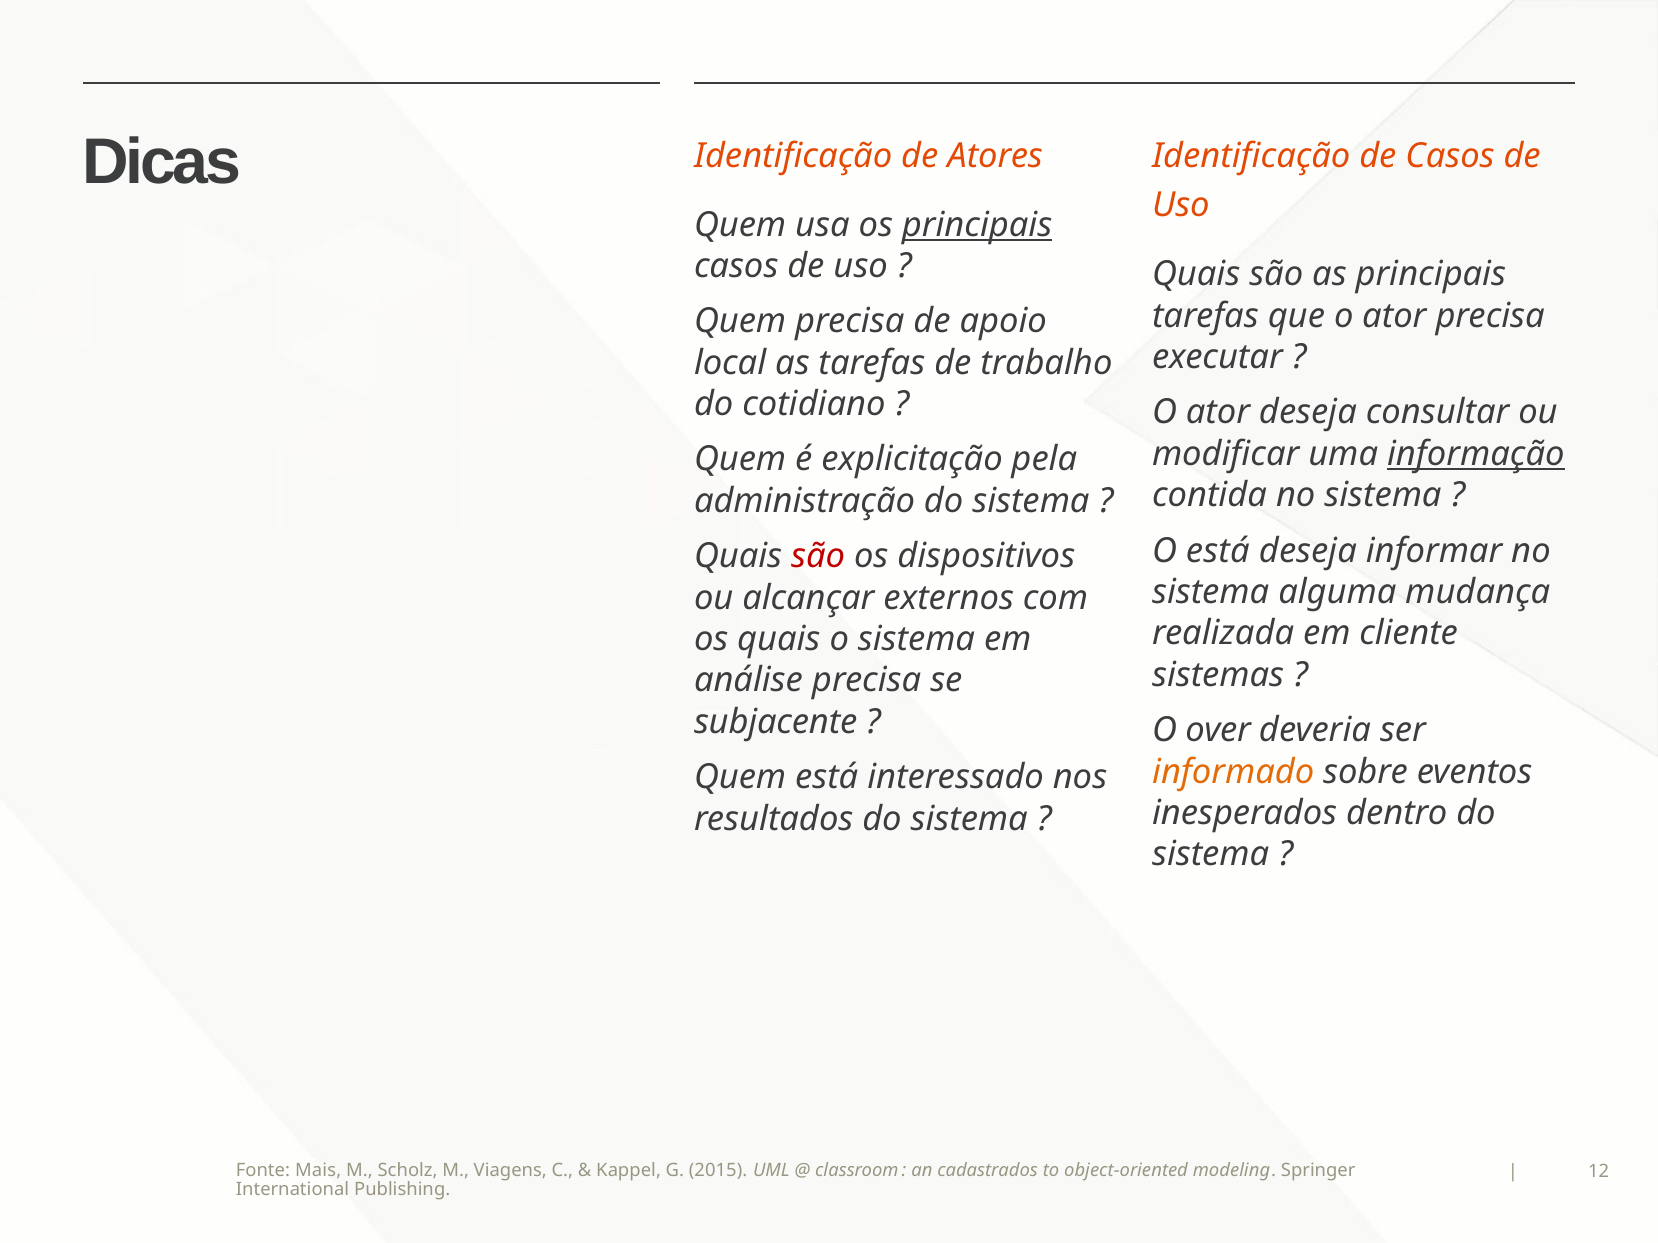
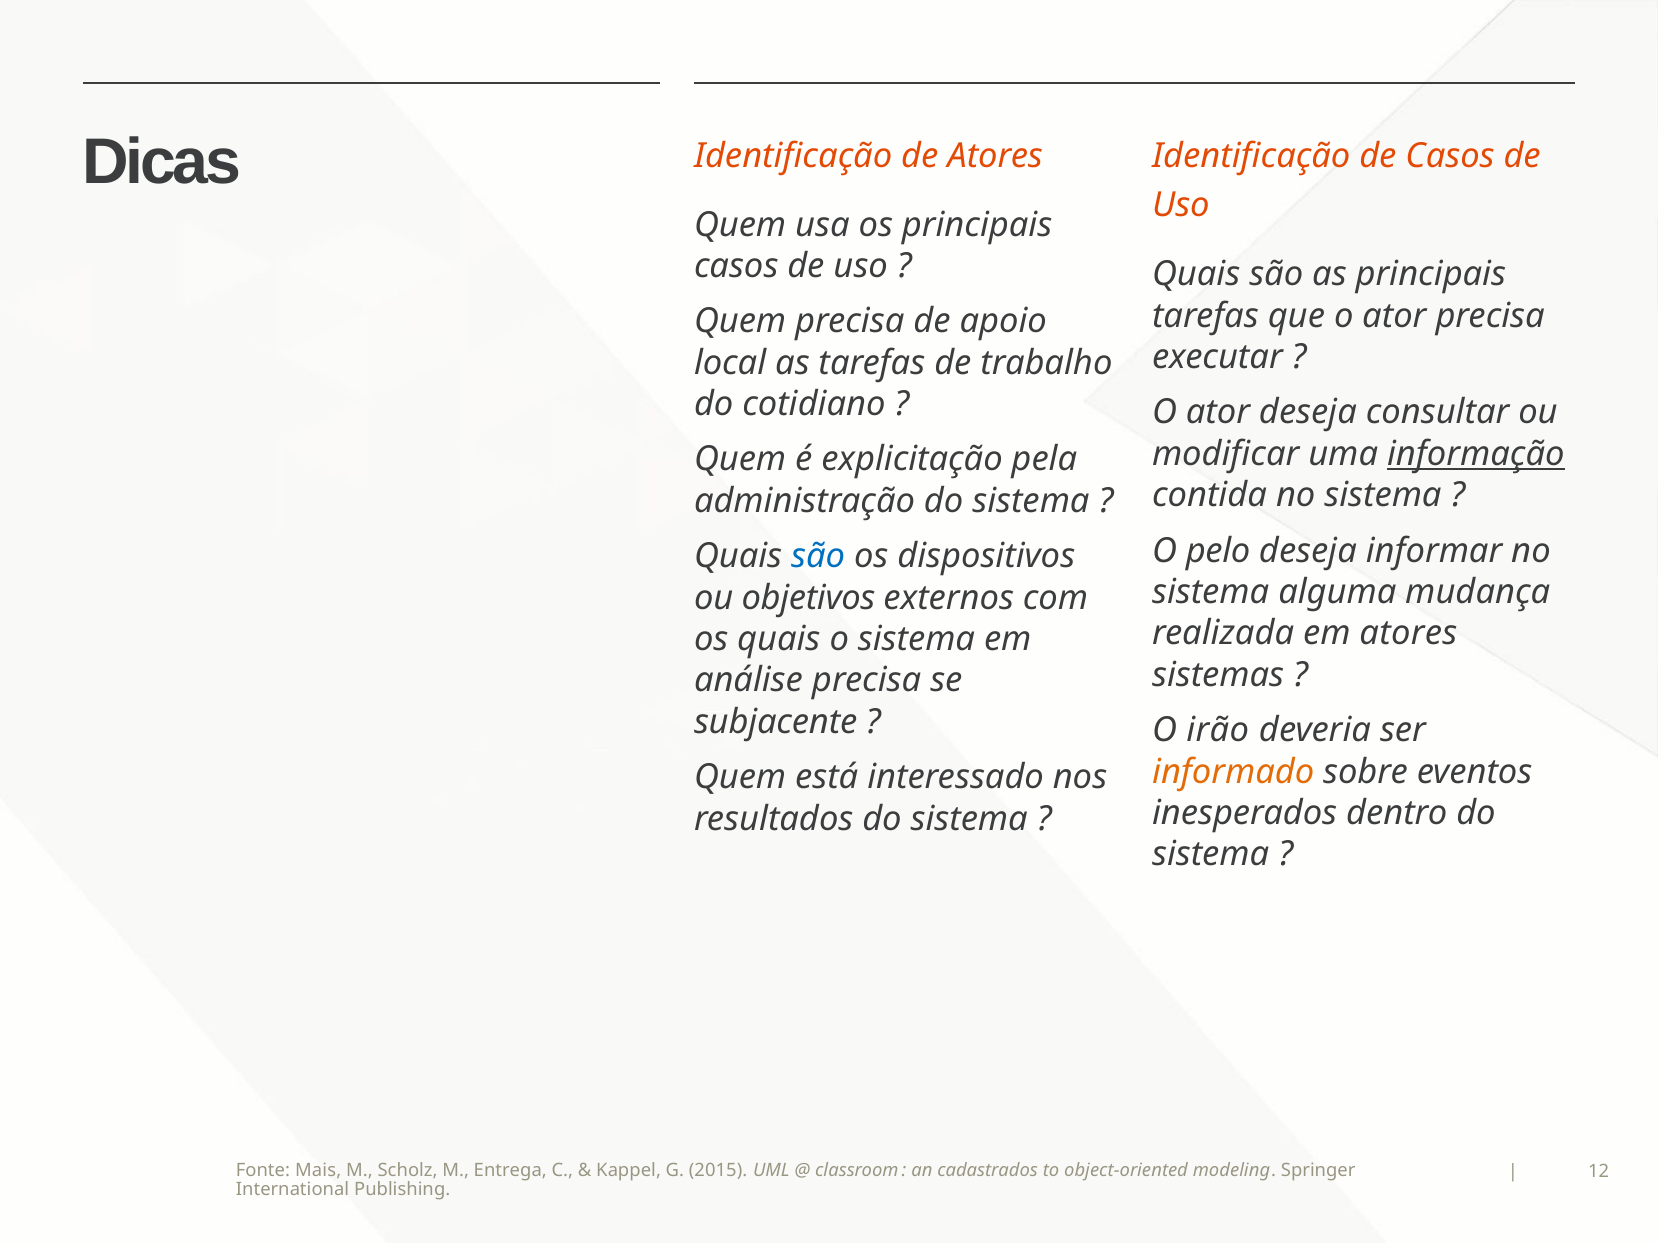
principais at (977, 225) underline: present -> none
está at (1218, 551): está -> pelo
são at (818, 557) colour: red -> blue
alcançar: alcançar -> objetivos
em cliente: cliente -> atores
over: over -> irão
Viagens: Viagens -> Entrega
